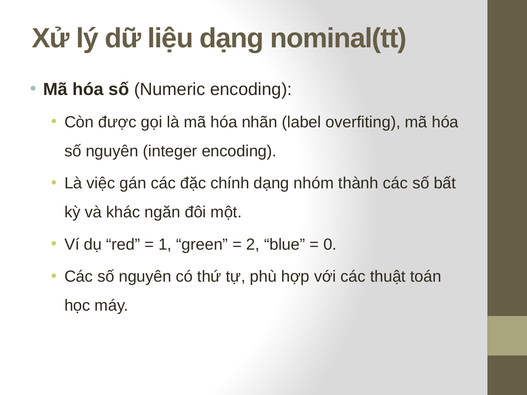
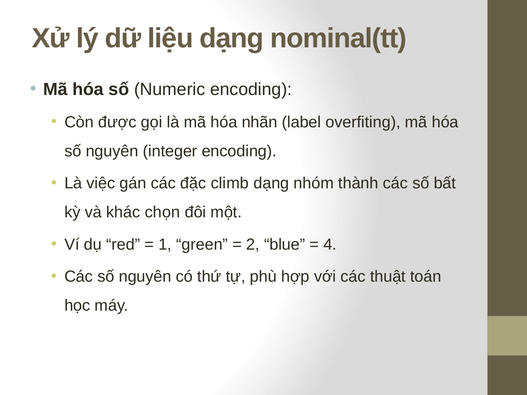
chính: chính -> climb
ngăn: ngăn -> chọn
0: 0 -> 4
